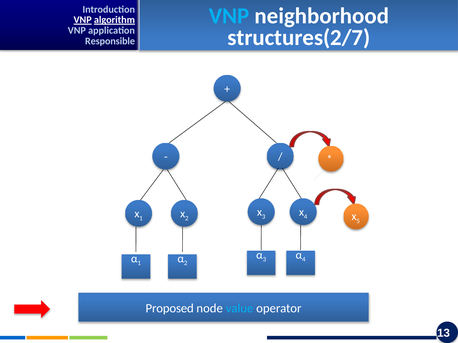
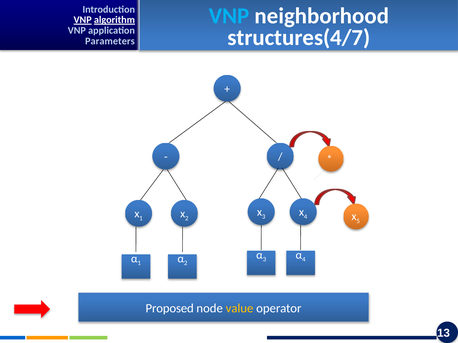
structures(2/7: structures(2/7 -> structures(4/7
Responsible: Responsible -> Parameters
value colour: light blue -> yellow
